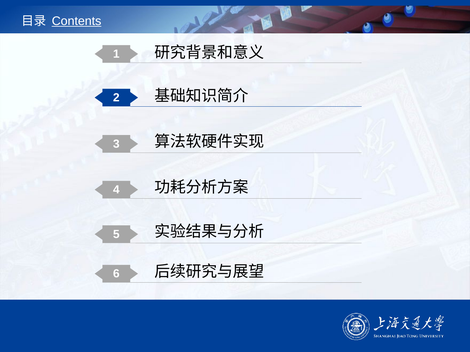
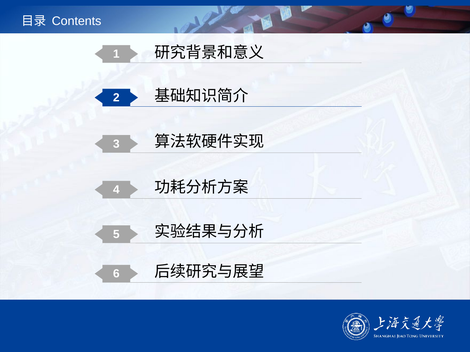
Contents underline: present -> none
